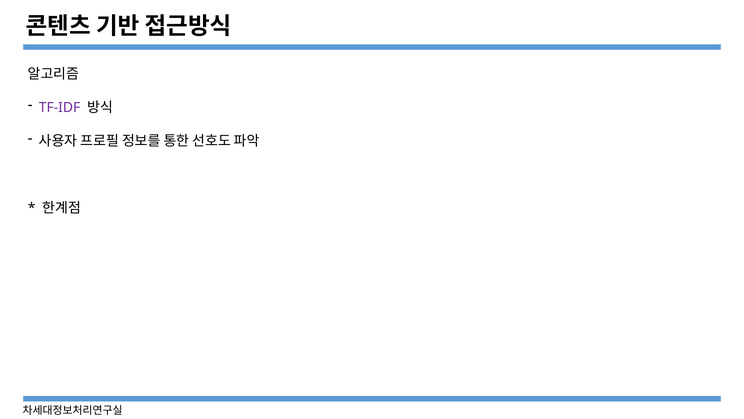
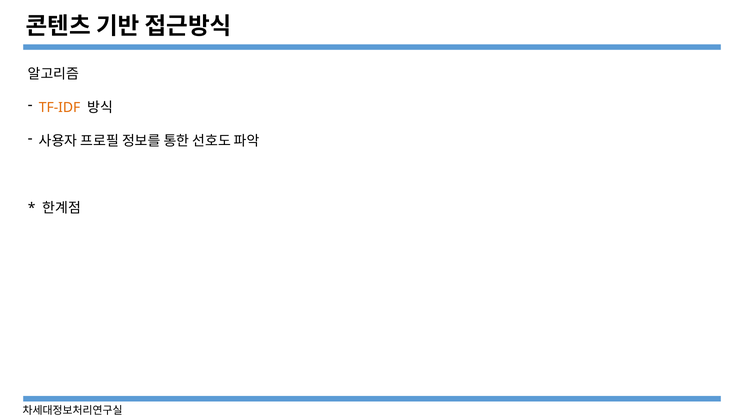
TF-IDF colour: purple -> orange
